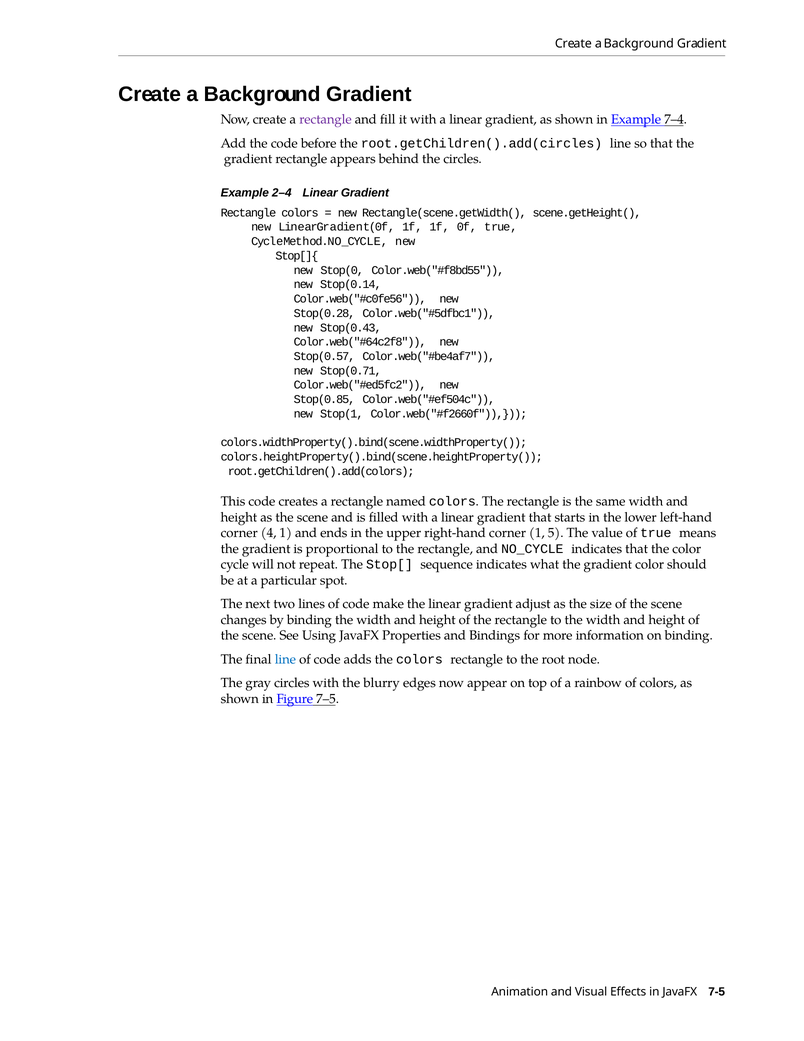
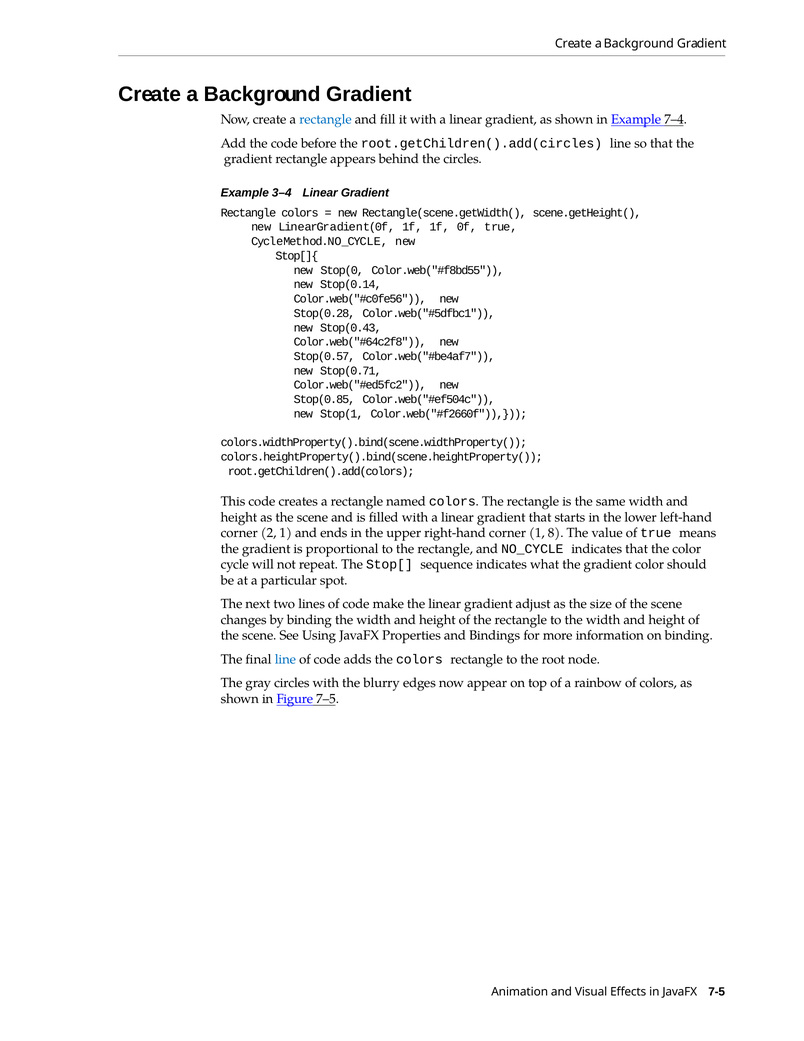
rectangle at (325, 119) colour: purple -> blue
2–4: 2–4 -> 3–4
4: 4 -> 2
5: 5 -> 8
